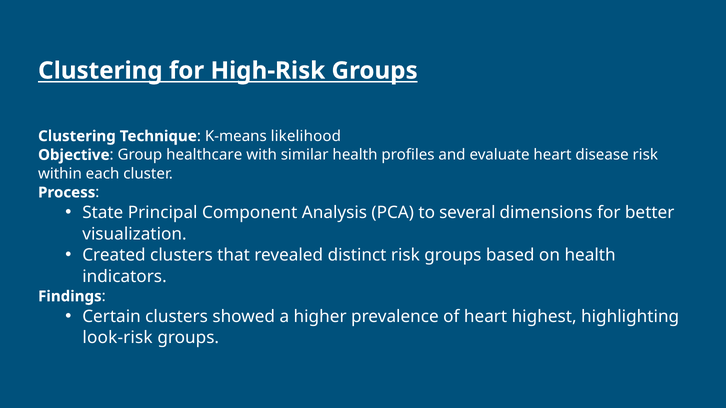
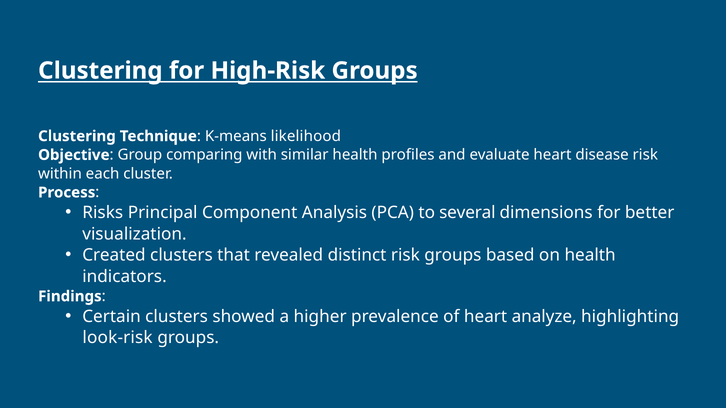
healthcare: healthcare -> comparing
State: State -> Risks
highest: highest -> analyze
